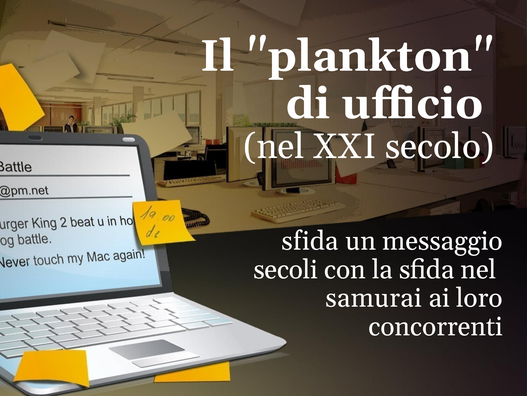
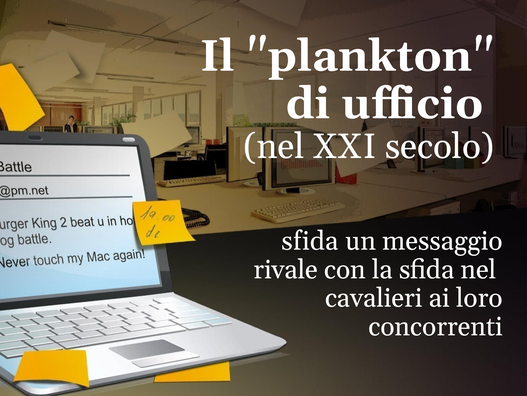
secoli: secoli -> rivale
samurai: samurai -> cavalieri
